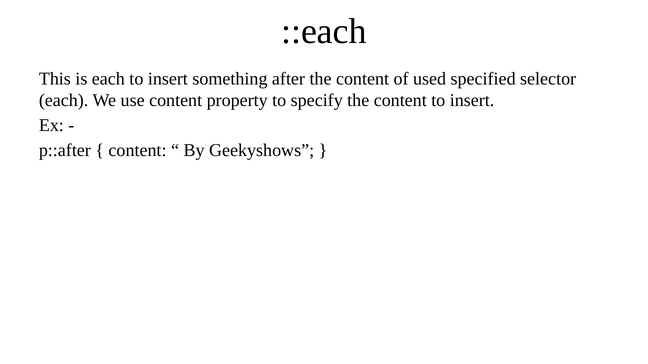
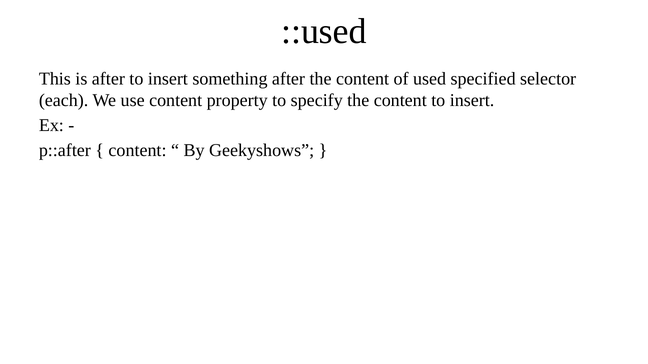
::each: ::each -> ::used
is each: each -> after
